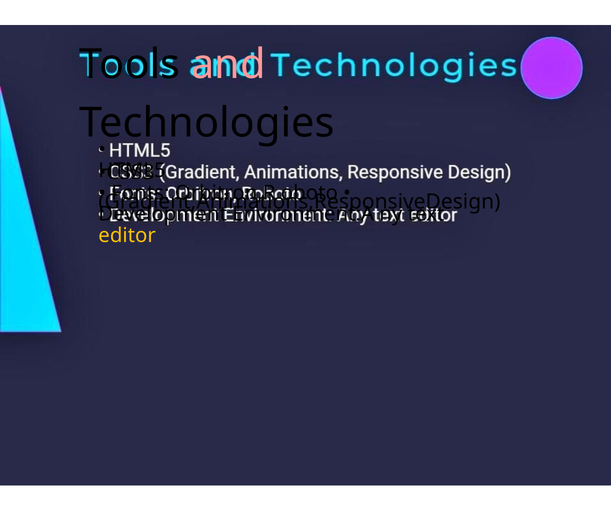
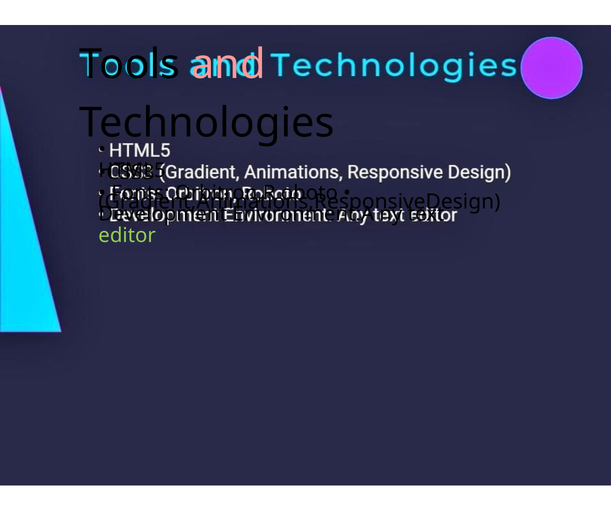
editor colour: yellow -> light green
